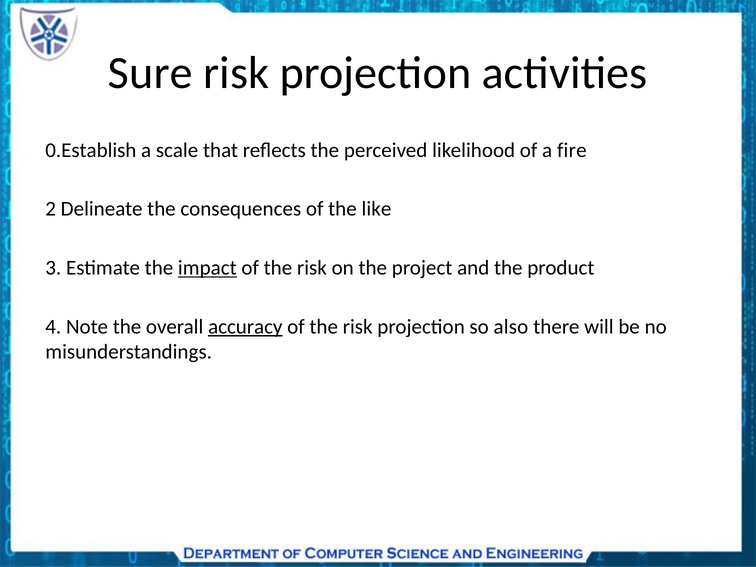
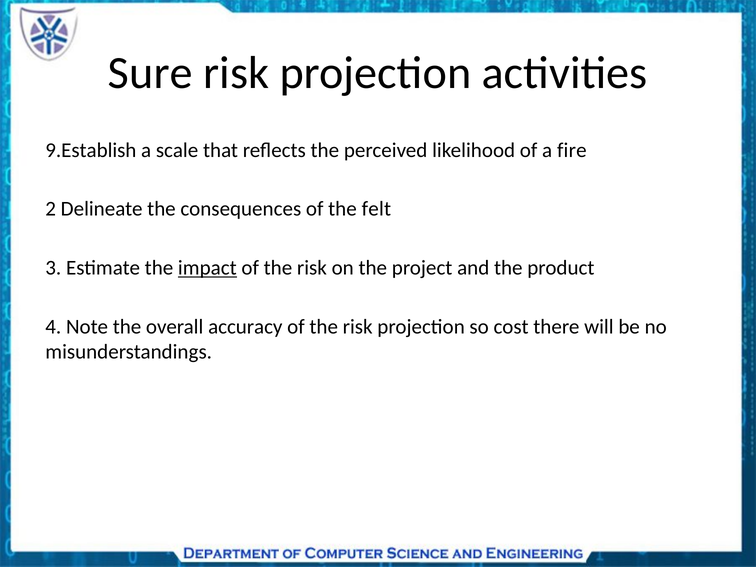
0.Establish: 0.Establish -> 9.Establish
like: like -> felt
accuracy underline: present -> none
also: also -> cost
